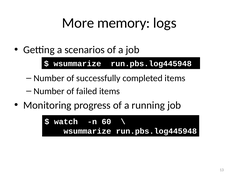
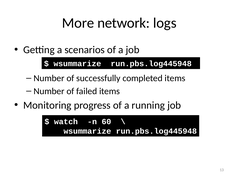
memory: memory -> network
